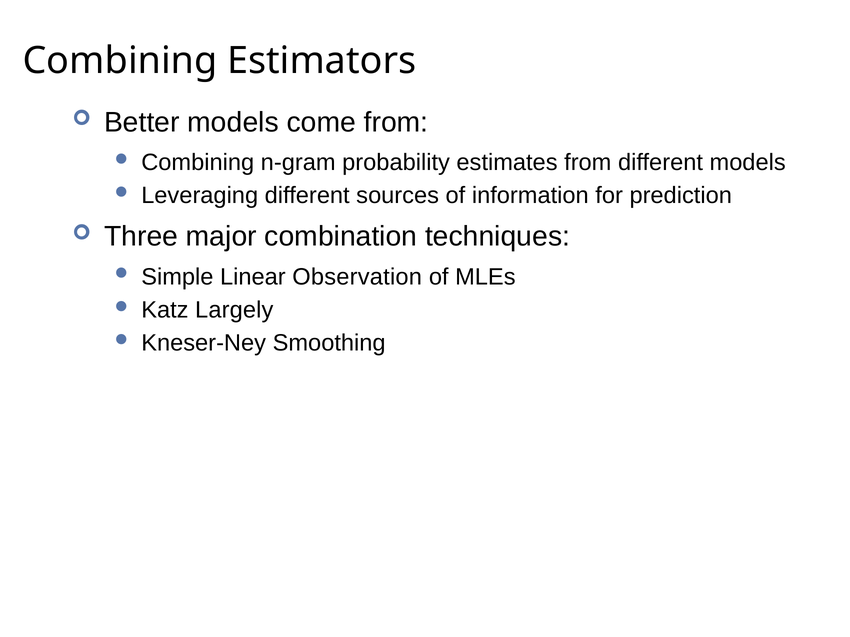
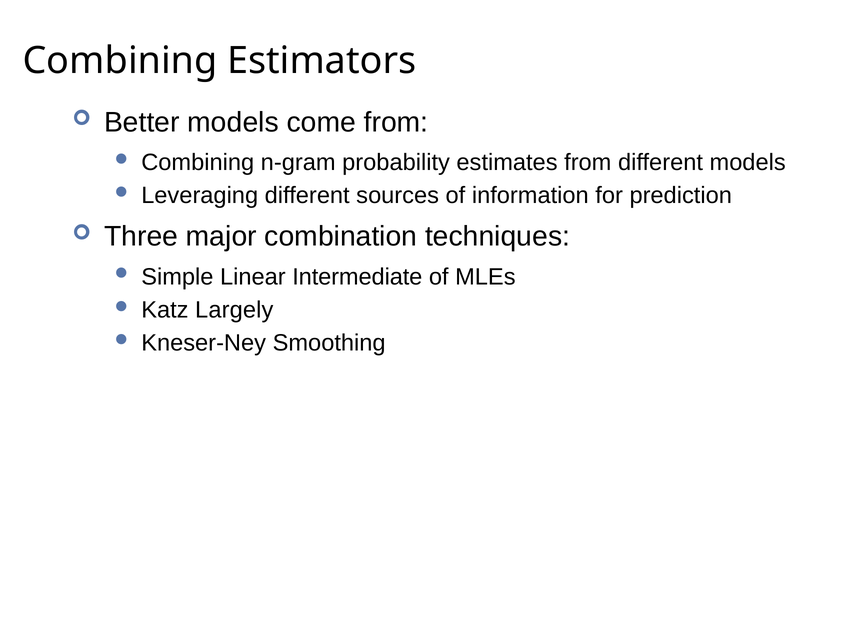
Observation: Observation -> Intermediate
